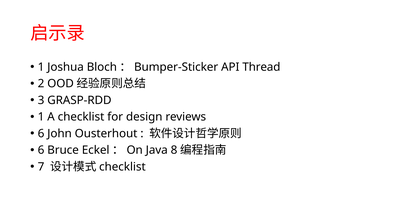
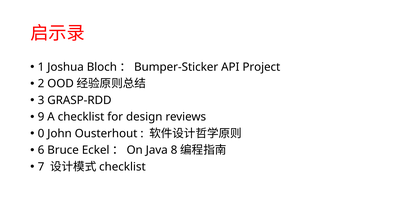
Thread: Thread -> Project
1 at (41, 117): 1 -> 9
6 at (41, 134): 6 -> 0
